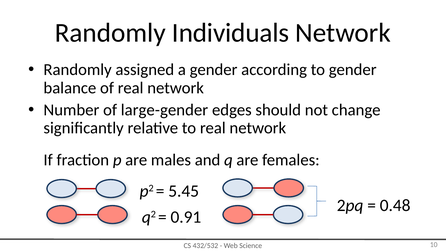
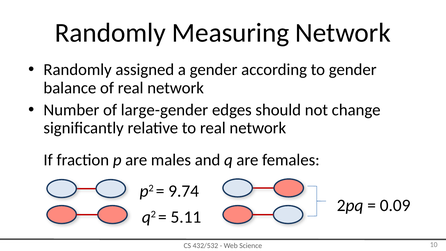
Individuals: Individuals -> Measuring
5.45: 5.45 -> 9.74
0.48: 0.48 -> 0.09
0.91: 0.91 -> 5.11
